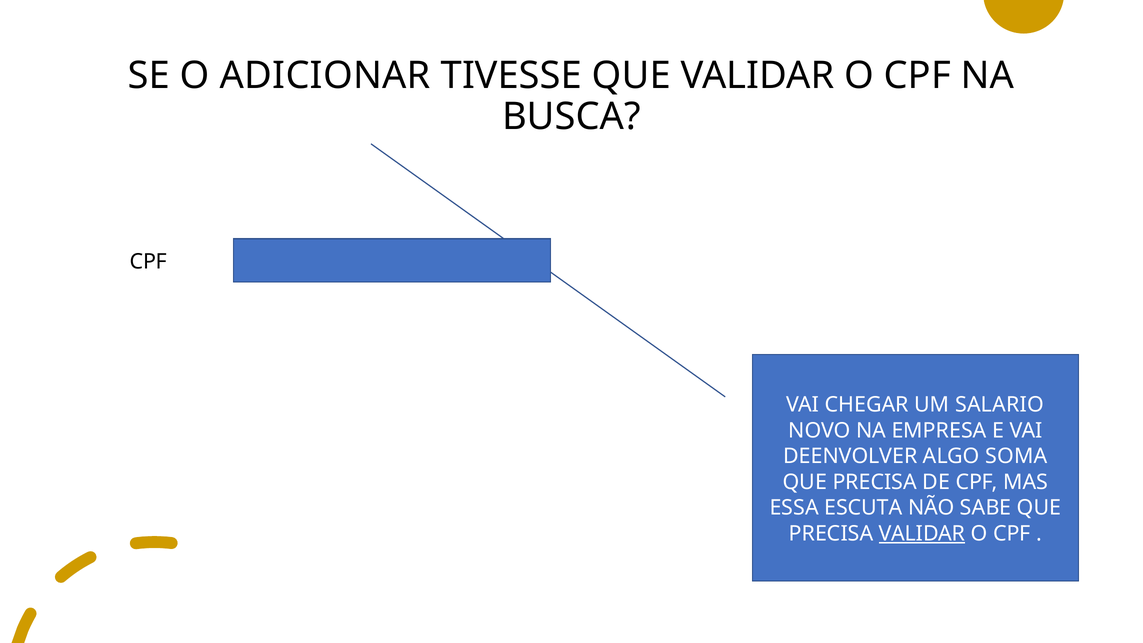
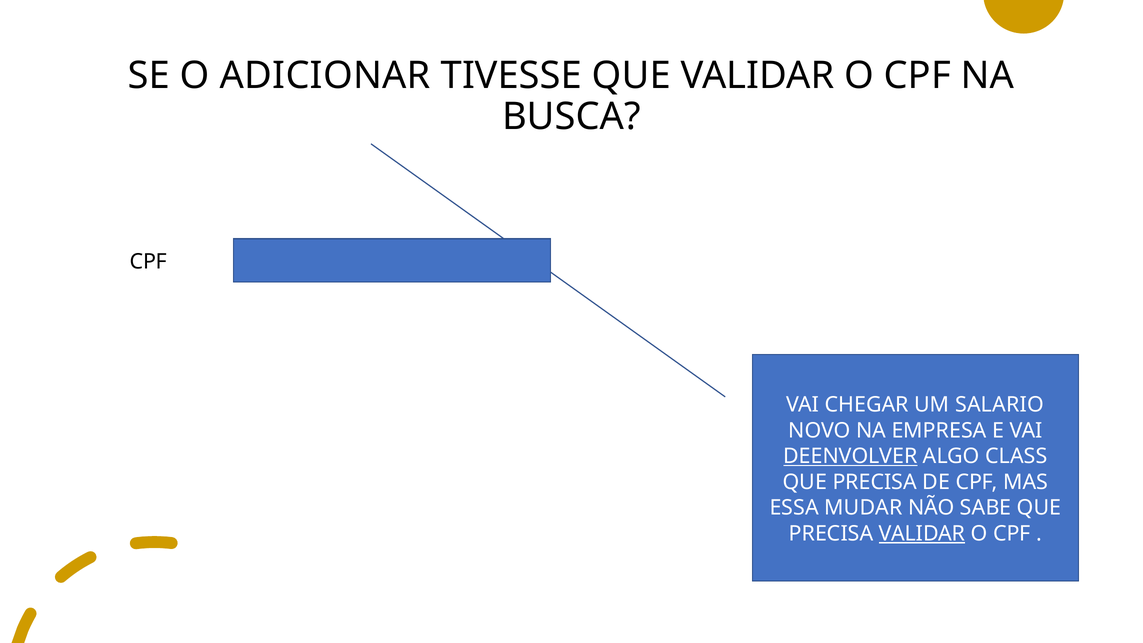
DEENVOLVER underline: none -> present
SOMA: SOMA -> CLASS
ESCUTA: ESCUTA -> MUDAR
